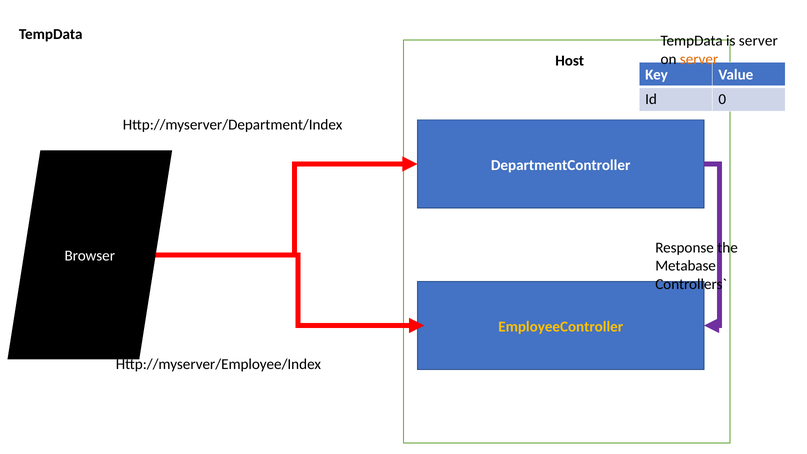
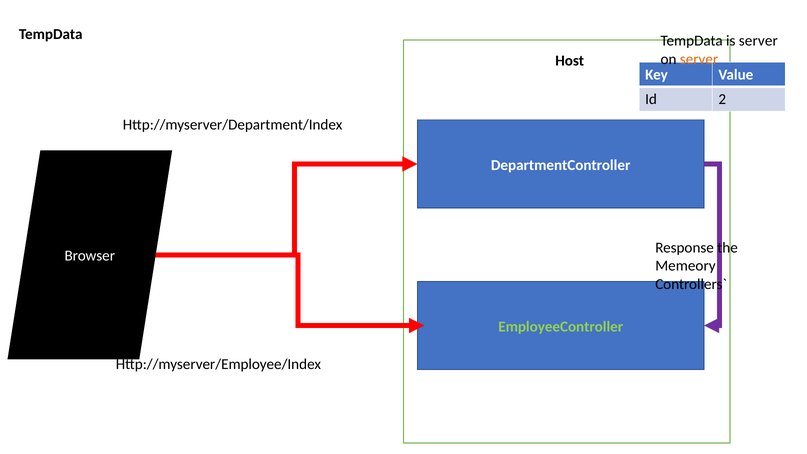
0: 0 -> 2
Metabase: Metabase -> Memeory
EmployeeController colour: yellow -> light green
